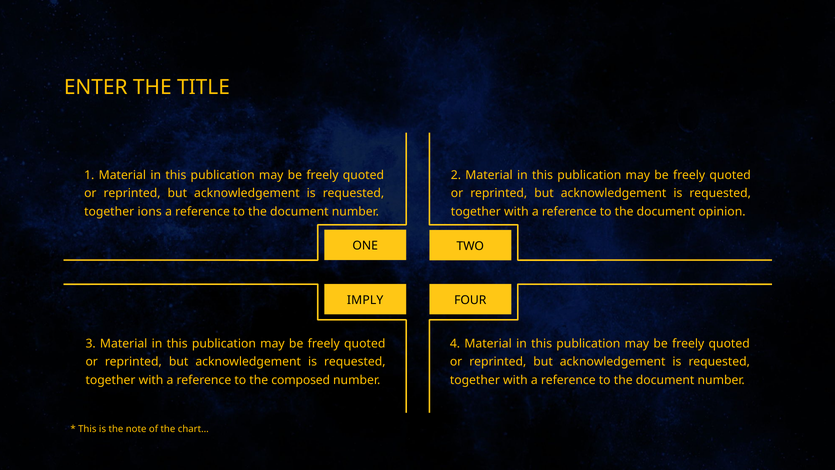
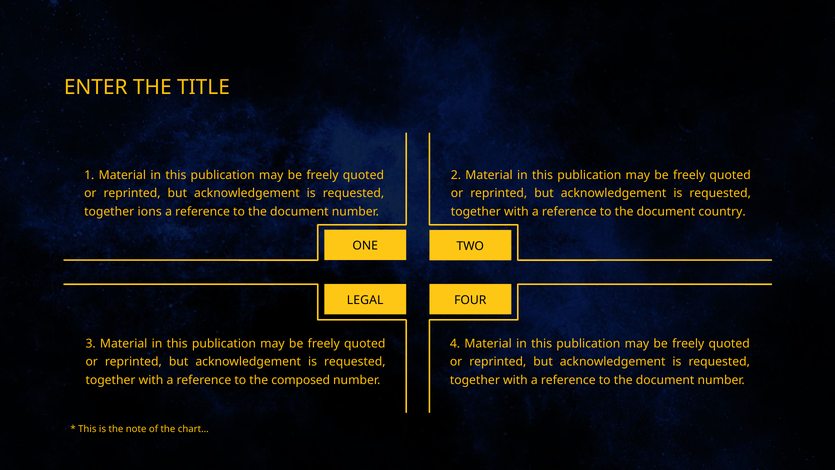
opinion: opinion -> country
IMPLY: IMPLY -> LEGAL
